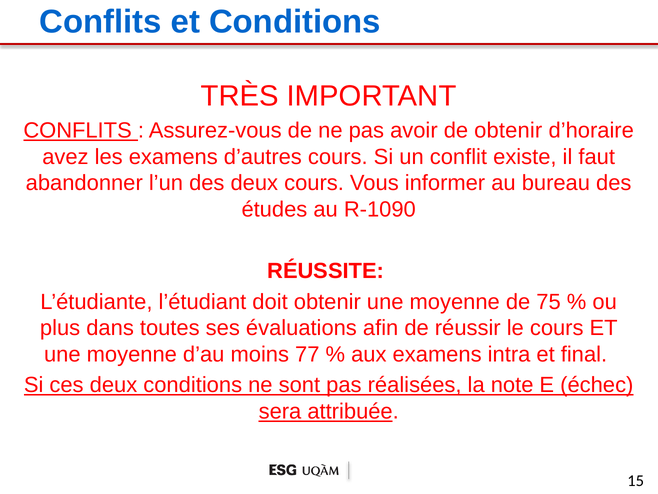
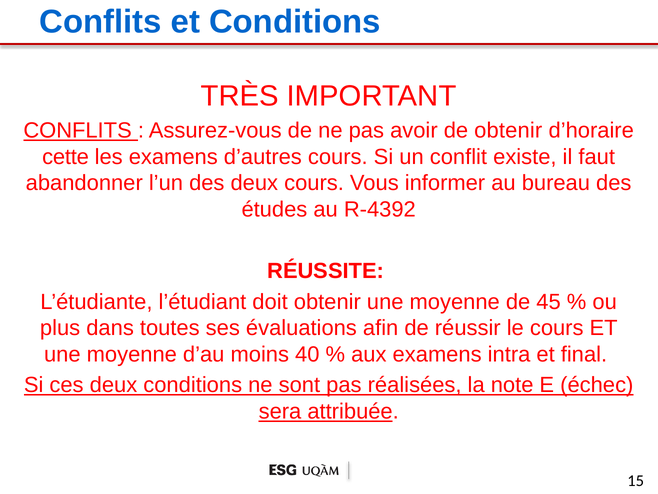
avez: avez -> cette
R-1090: R-1090 -> R-4392
75: 75 -> 45
77: 77 -> 40
